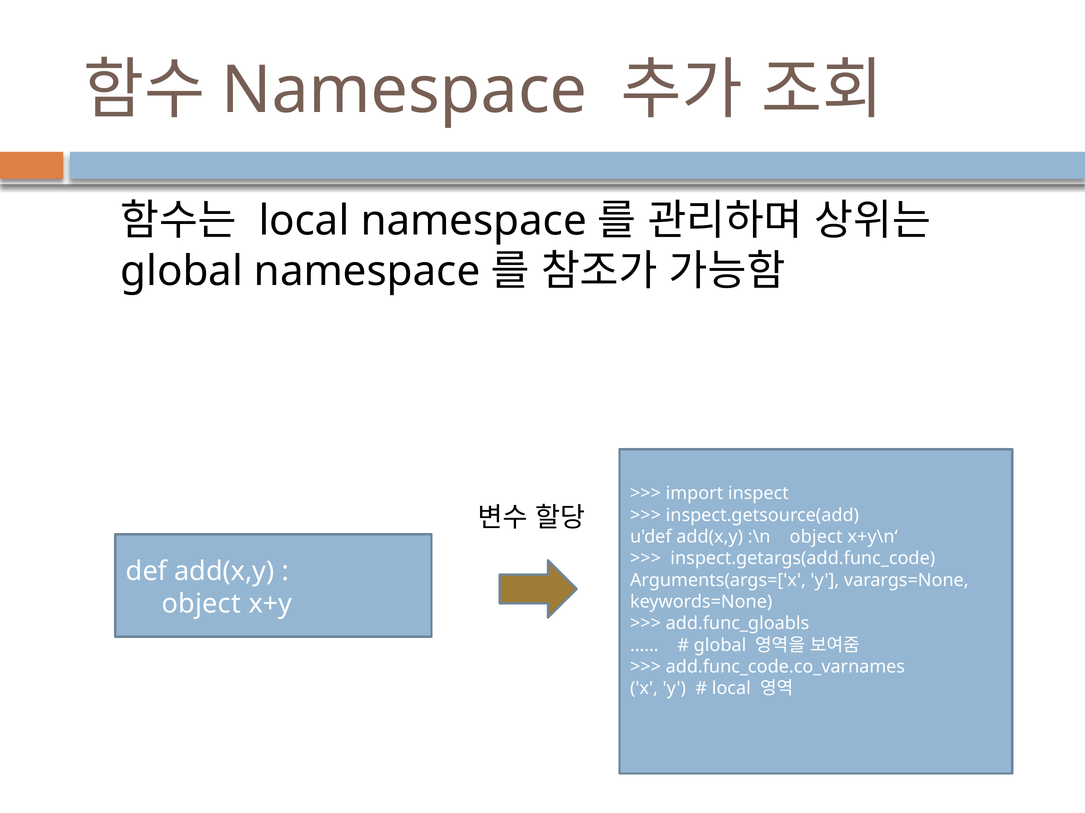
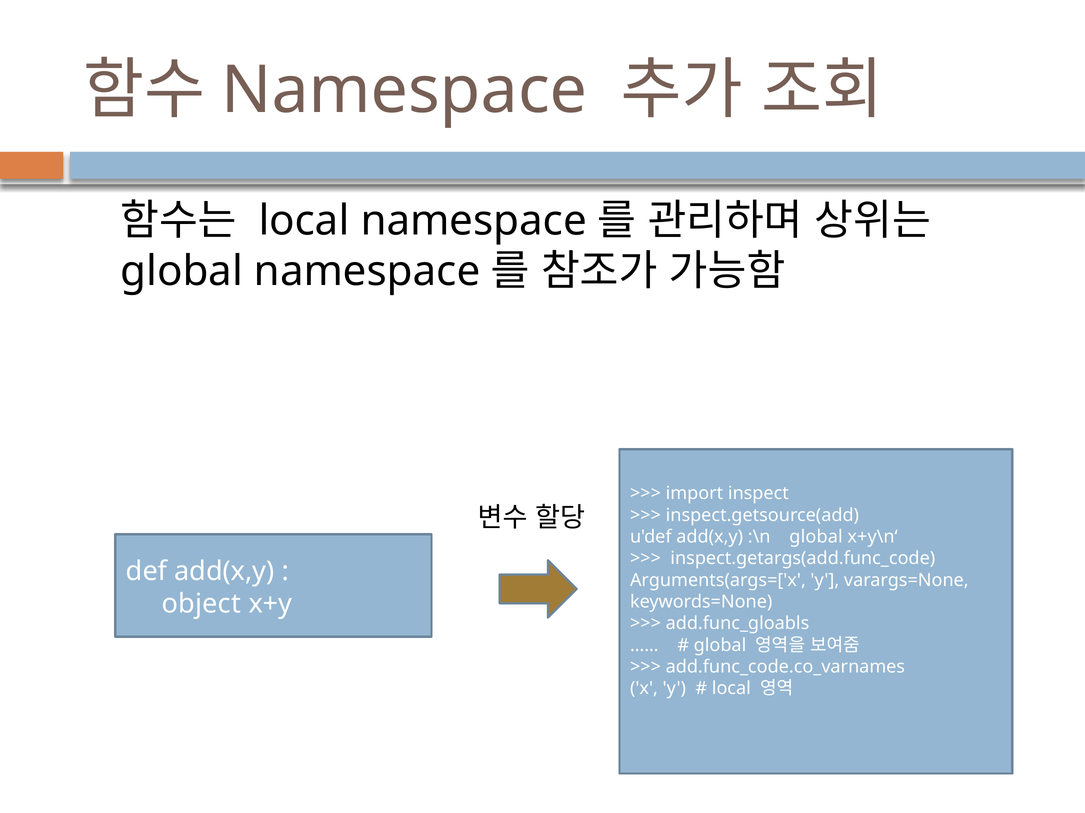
:\n object: object -> global
